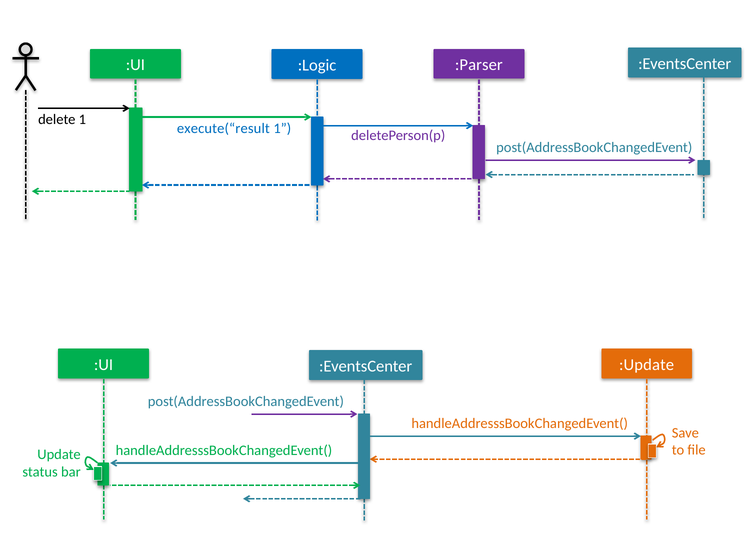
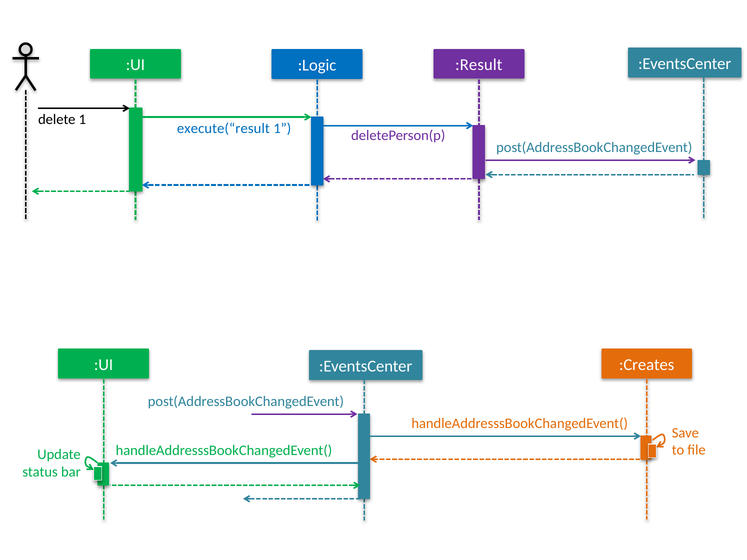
:Parser: :Parser -> :Result
:Update: :Update -> :Creates
